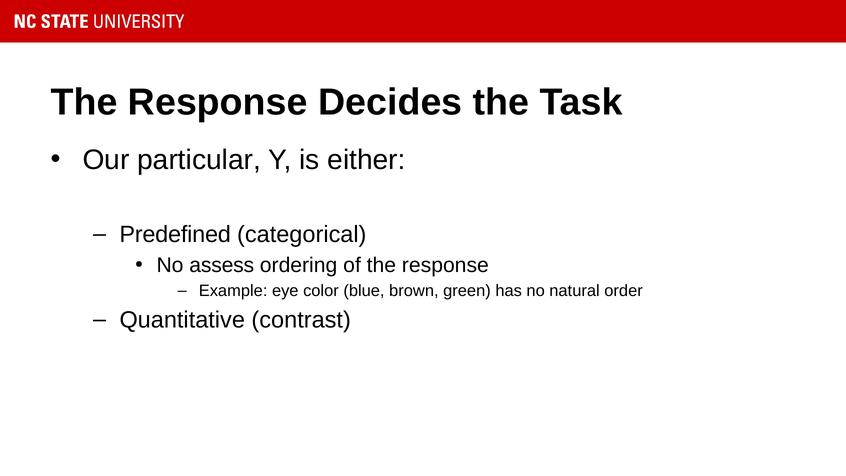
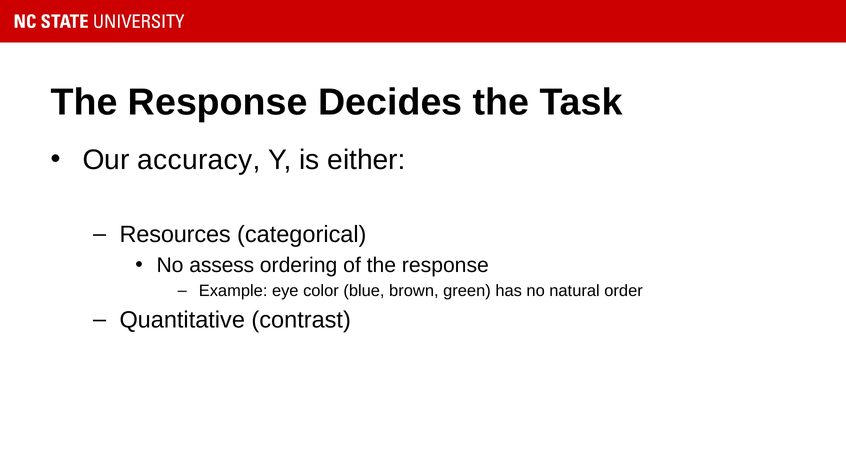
particular: particular -> accuracy
Predefined: Predefined -> Resources
